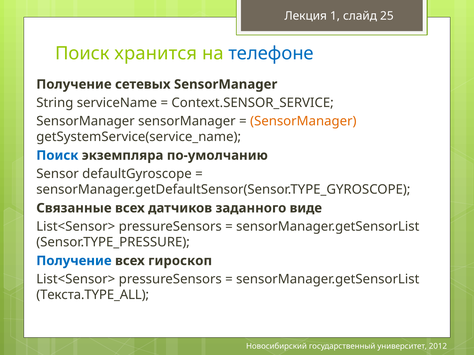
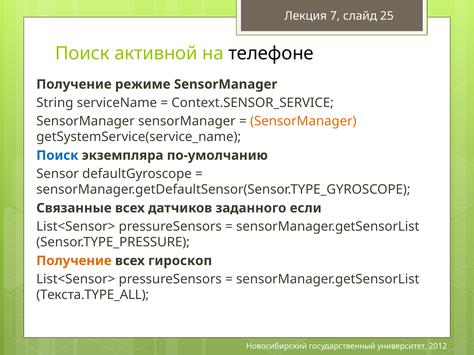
1: 1 -> 7
хранится: хранится -> активной
телефоне colour: blue -> black
сетевых: сетевых -> режиме
виде: виде -> если
Получение at (74, 261) colour: blue -> orange
